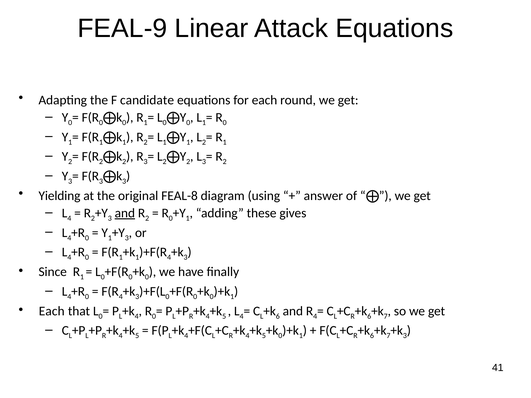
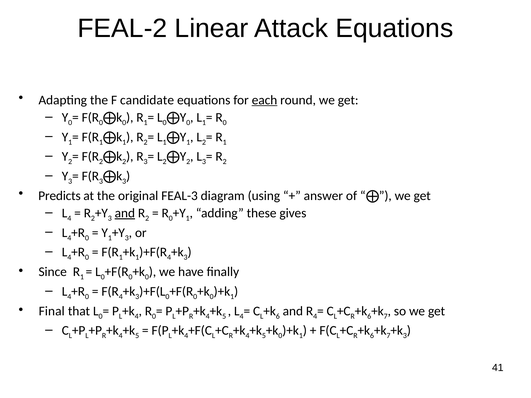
FEAL-9: FEAL-9 -> FEAL-2
each at (265, 100) underline: none -> present
Yielding: Yielding -> Predicts
FEAL-8: FEAL-8 -> FEAL-3
Each at (52, 311): Each -> Final
